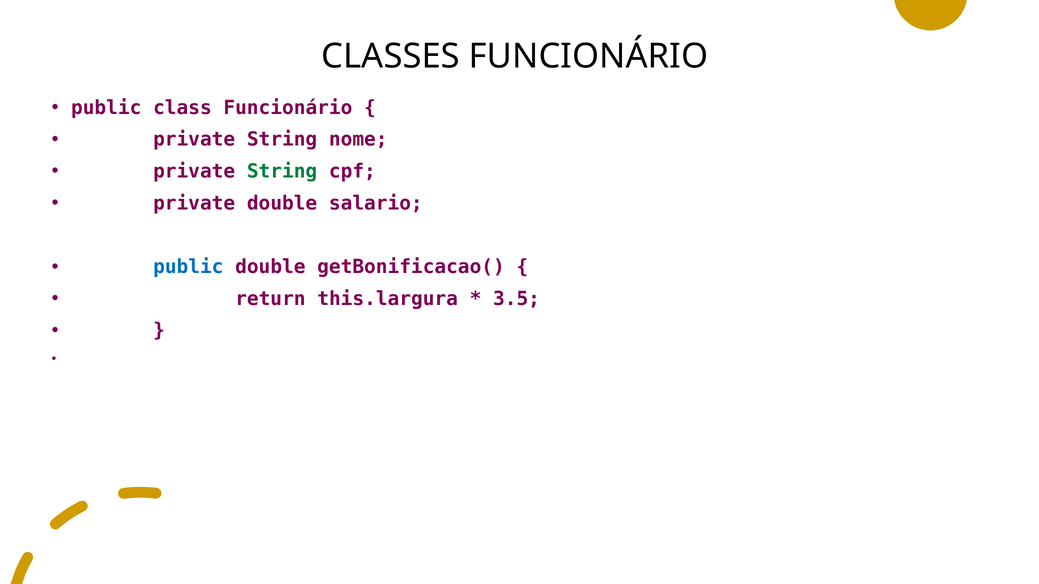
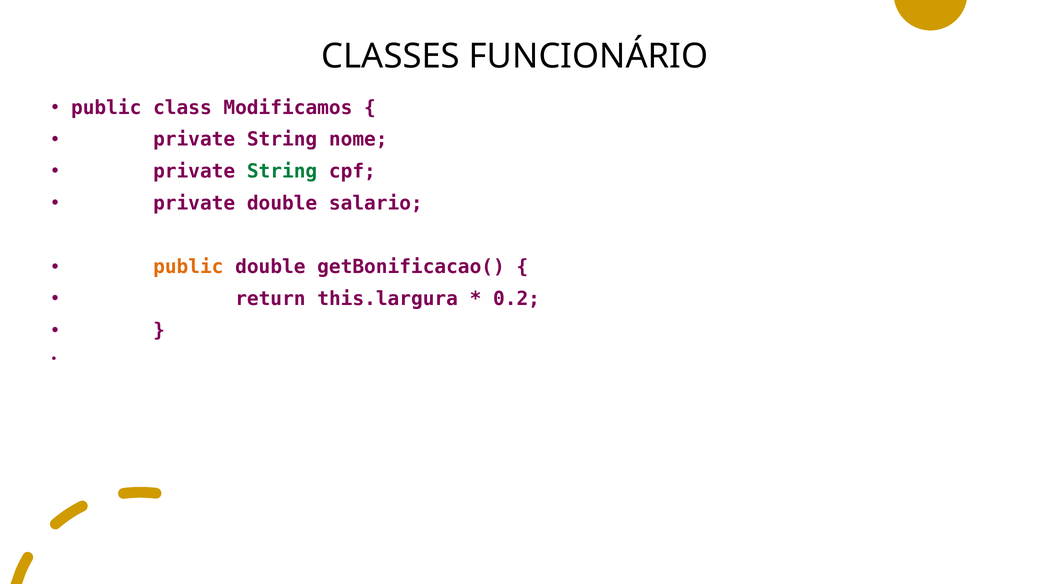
class Funcionário: Funcionário -> Modificamos
public at (188, 267) colour: blue -> orange
3.5: 3.5 -> 0.2
